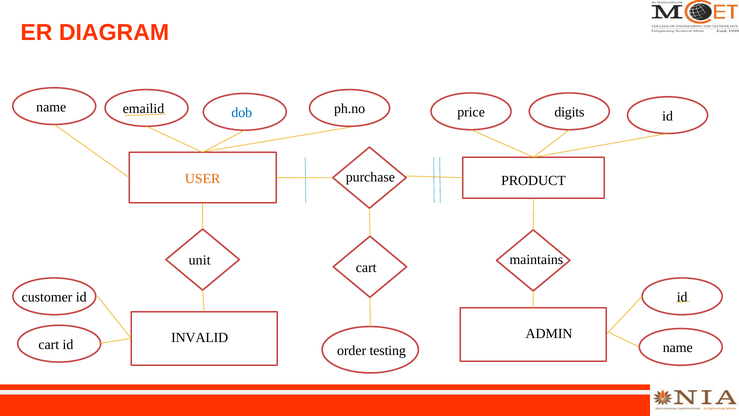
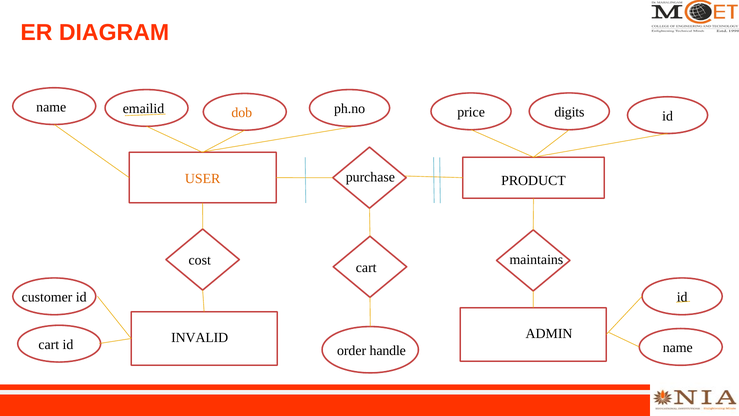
dob colour: blue -> orange
unit: unit -> cost
testing: testing -> handle
